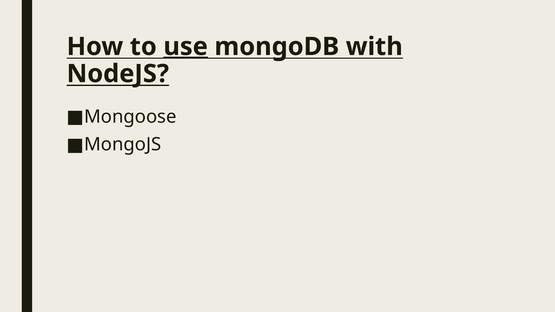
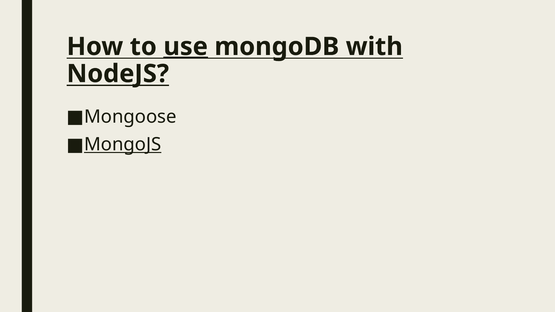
MongoJS underline: none -> present
